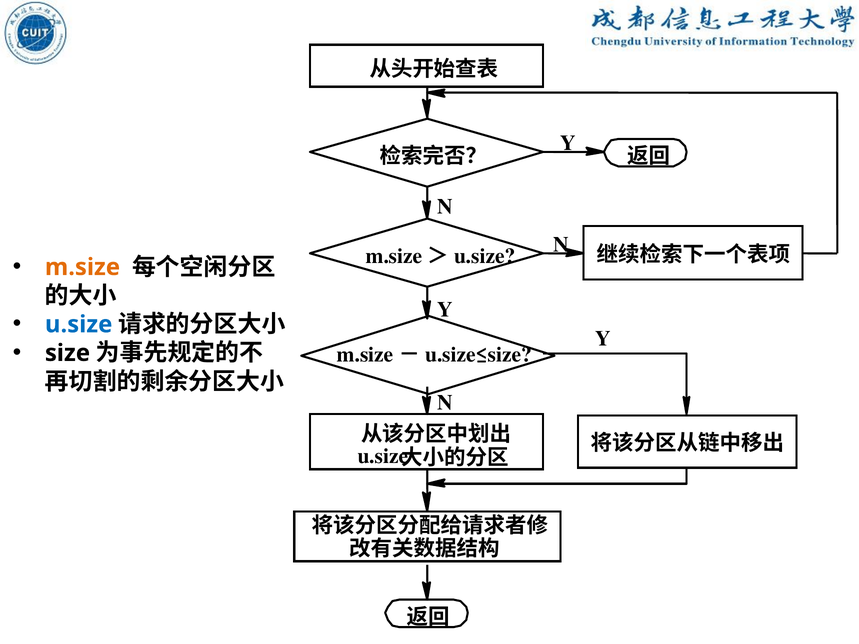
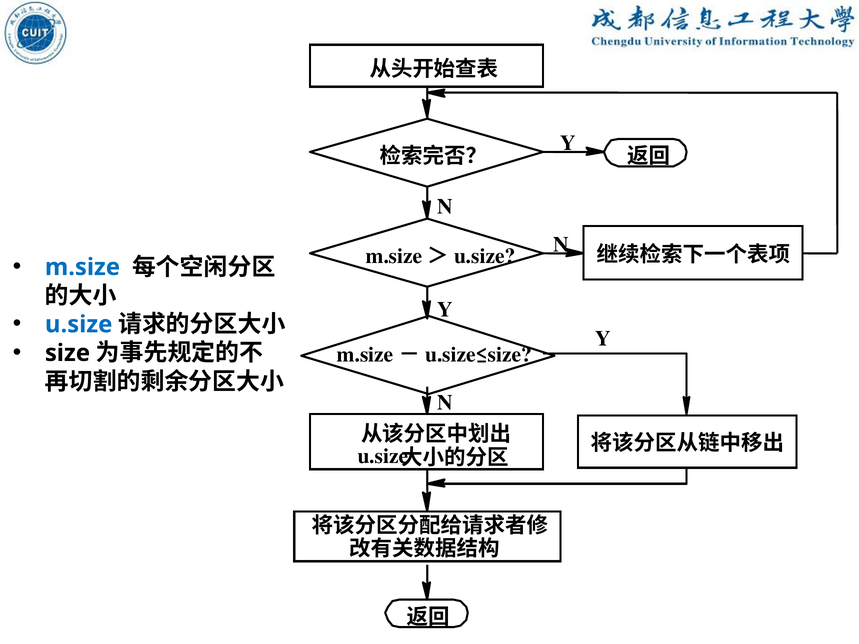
m.size colour: orange -> blue
